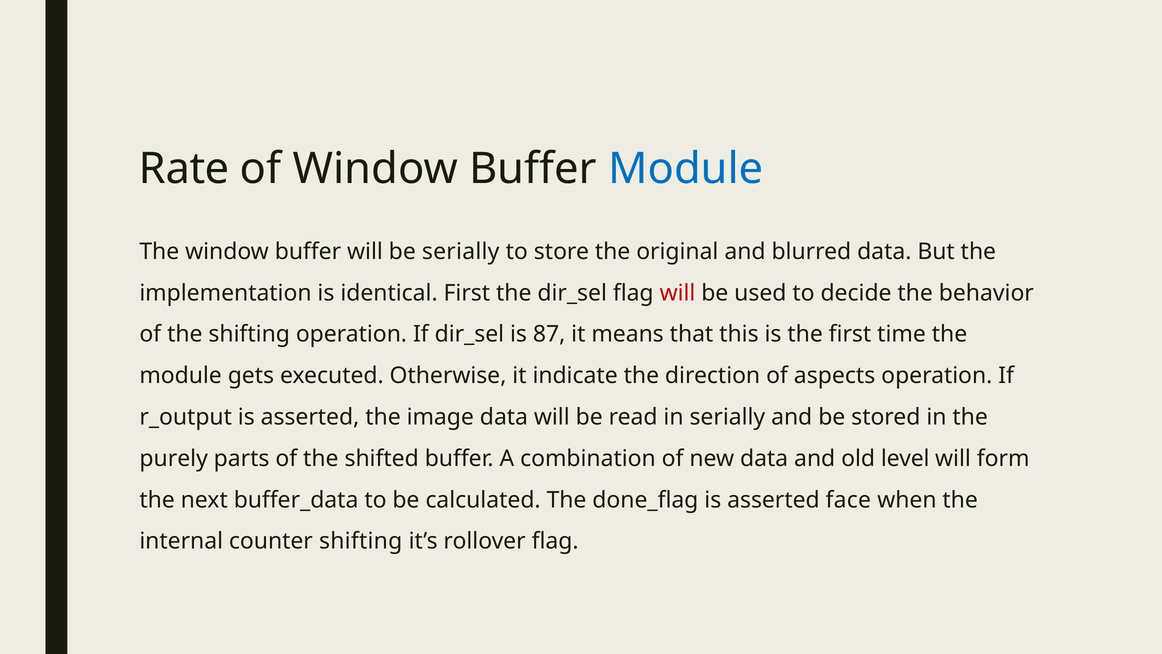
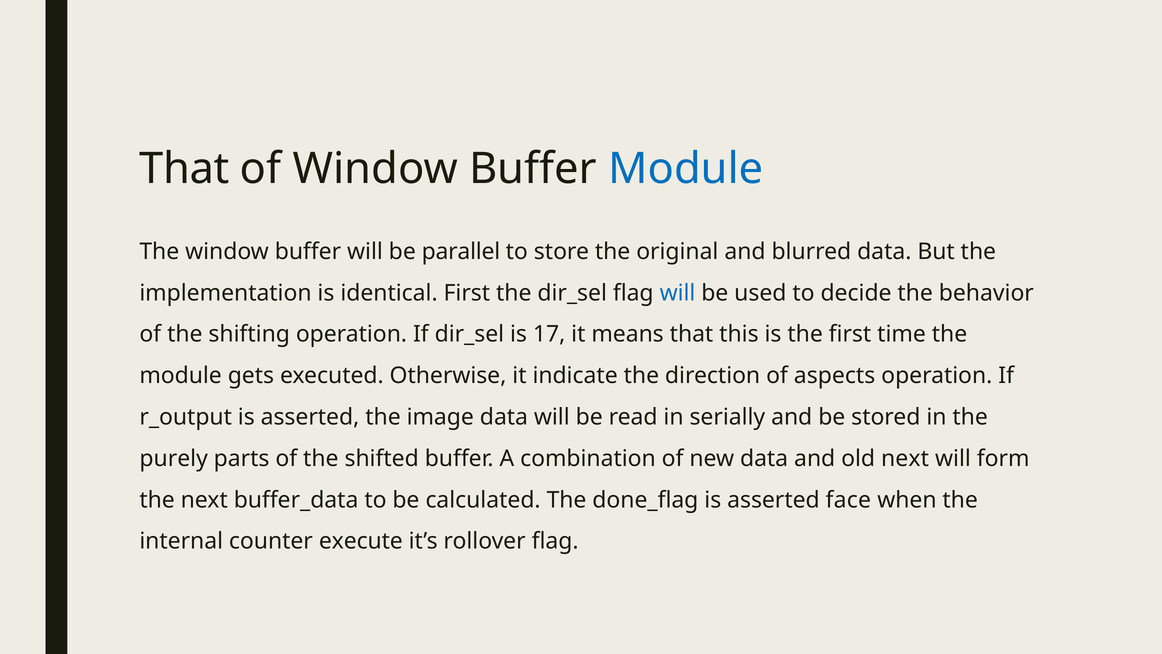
Rate at (184, 169): Rate -> That
be serially: serially -> parallel
will at (678, 293) colour: red -> blue
87: 87 -> 17
old level: level -> next
counter shifting: shifting -> execute
